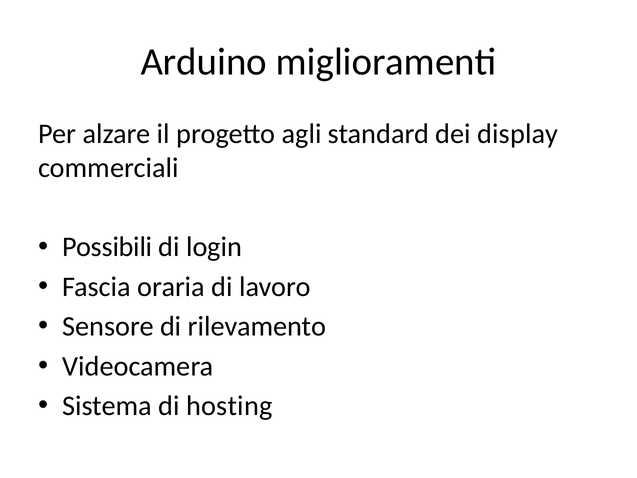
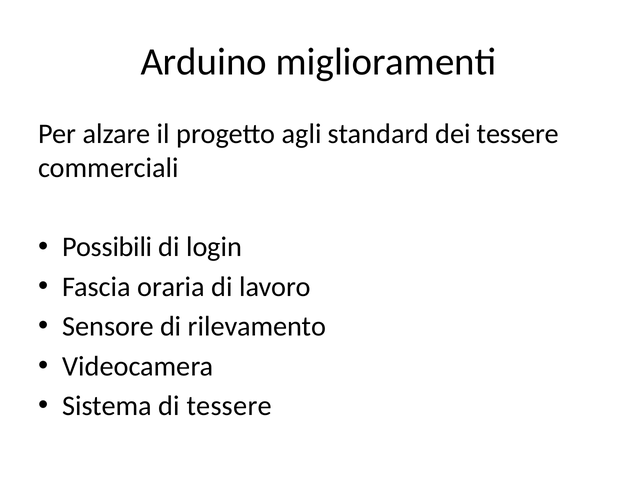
dei display: display -> tessere
di hosting: hosting -> tessere
